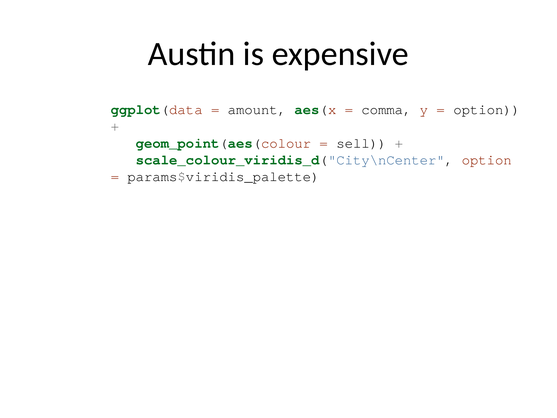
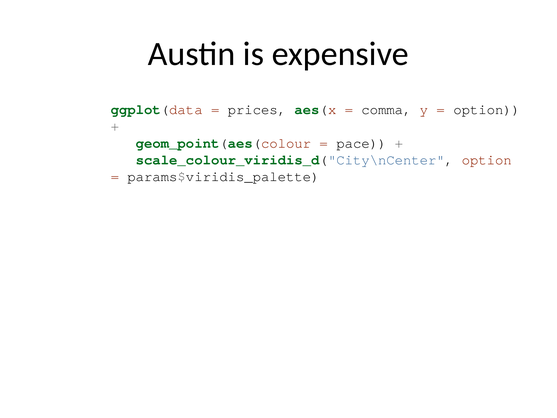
amount: amount -> prices
sell: sell -> pace
